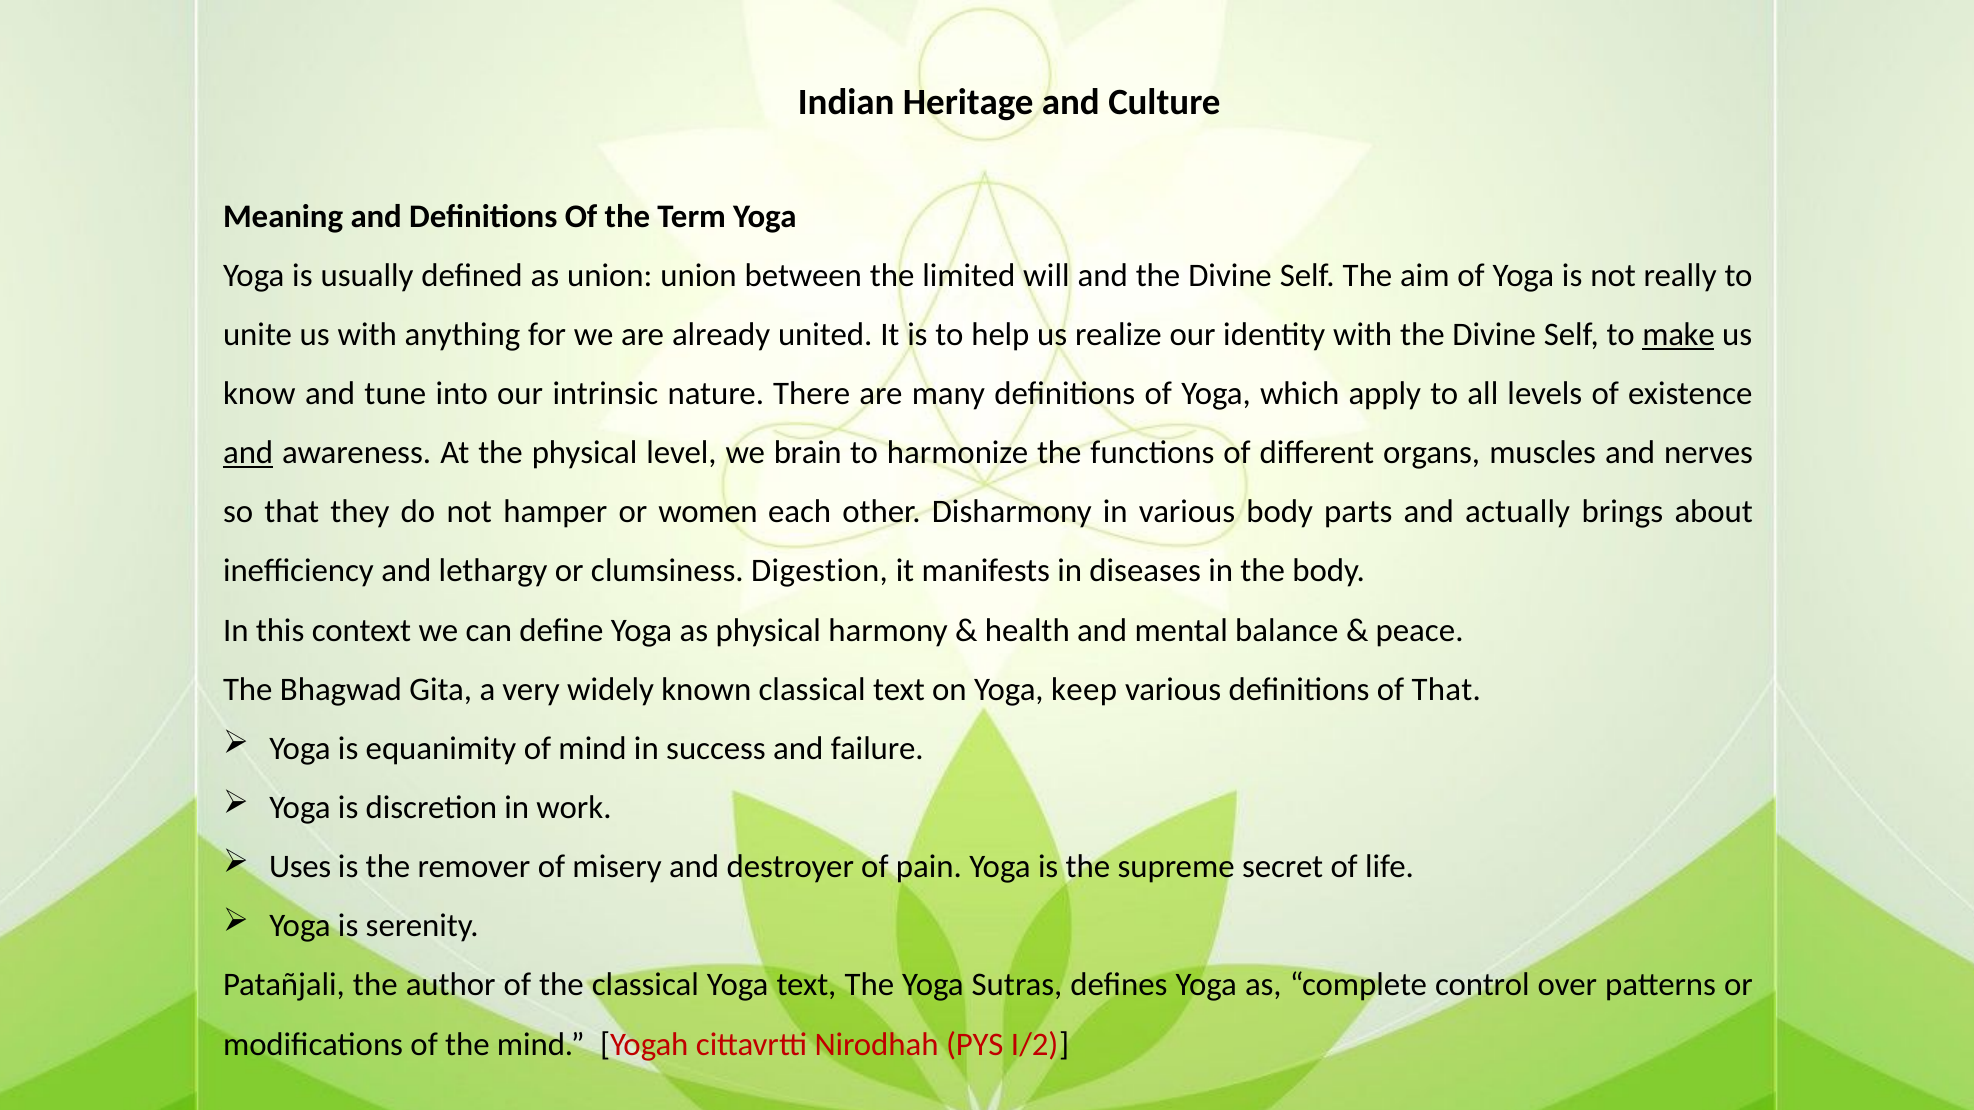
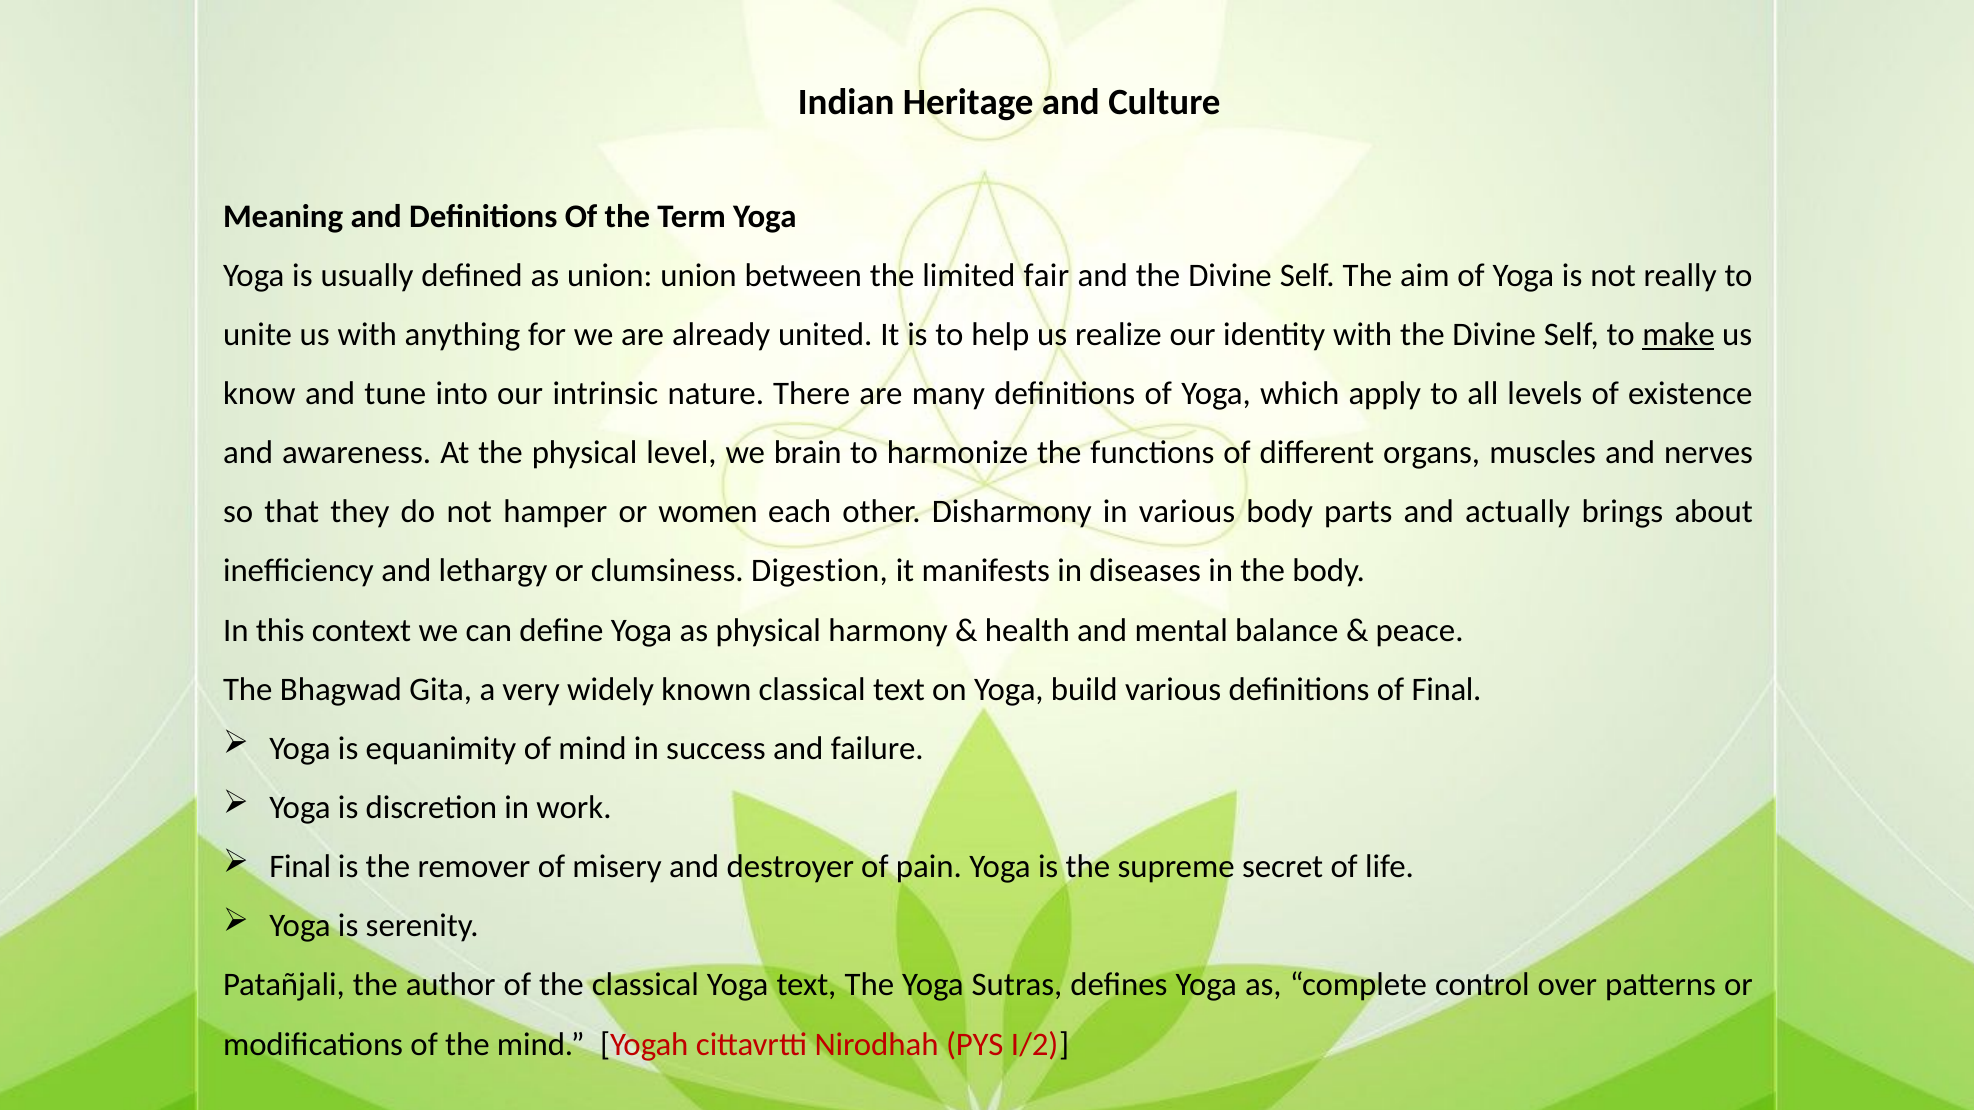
will: will -> fair
and at (248, 453) underline: present -> none
keep: keep -> build
of That: That -> Final
Uses at (300, 867): Uses -> Final
